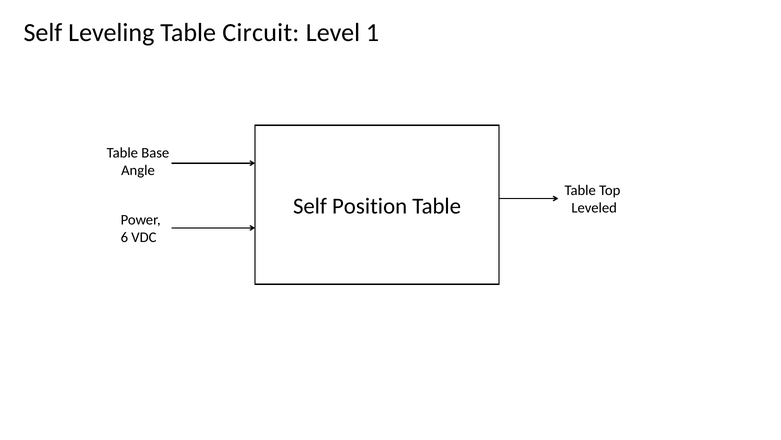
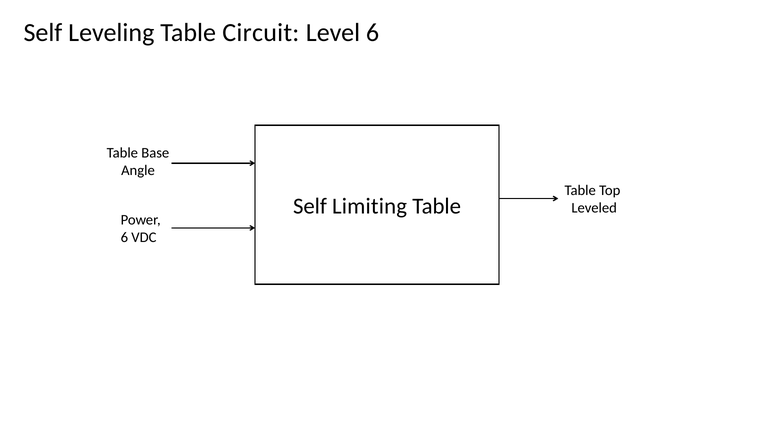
Level 1: 1 -> 6
Position: Position -> Limiting
